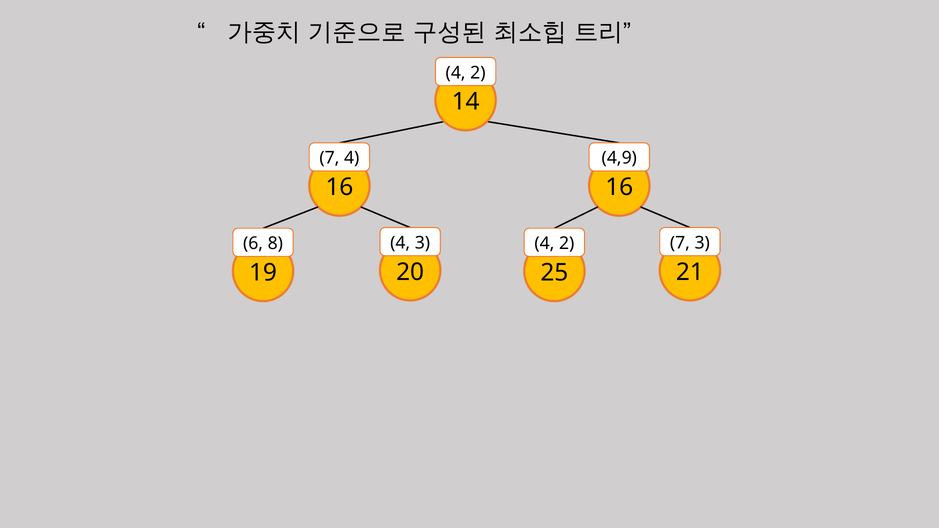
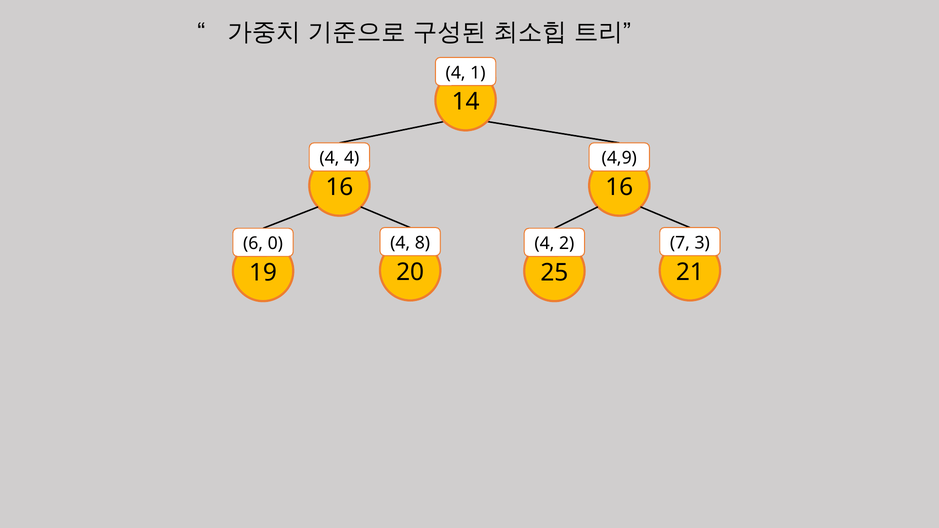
2 at (478, 73): 2 -> 1
7 at (329, 158): 7 -> 4
4 3: 3 -> 8
8: 8 -> 0
